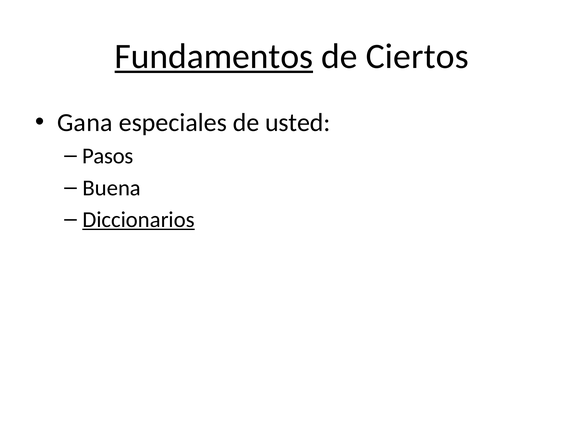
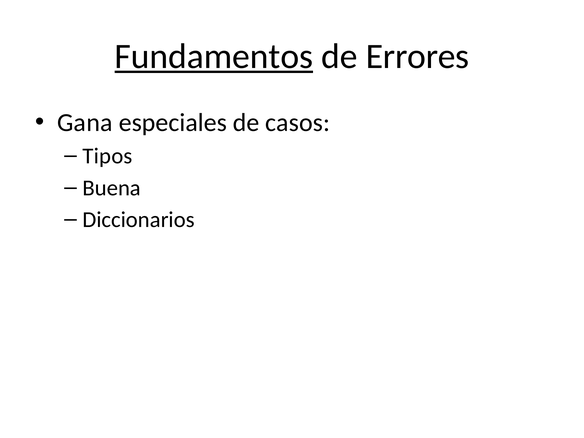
Ciertos: Ciertos -> Errores
usted: usted -> casos
Pasos: Pasos -> Tipos
Diccionarios underline: present -> none
